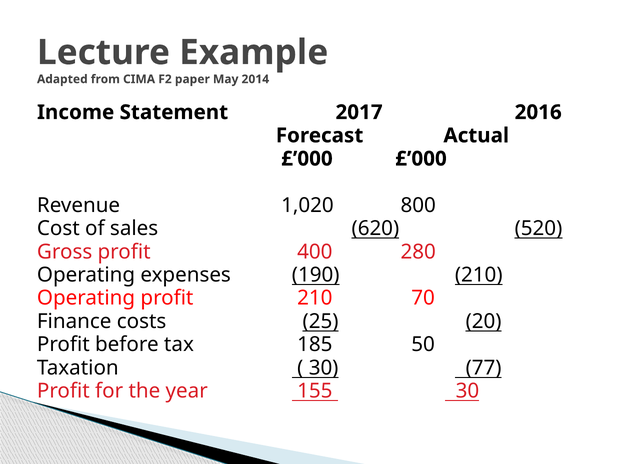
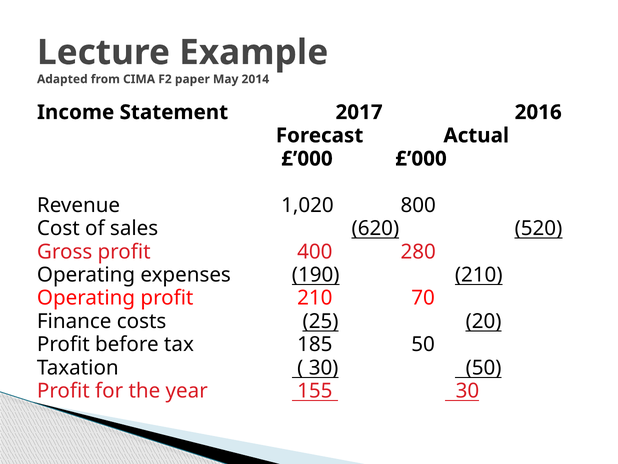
30 77: 77 -> 50
